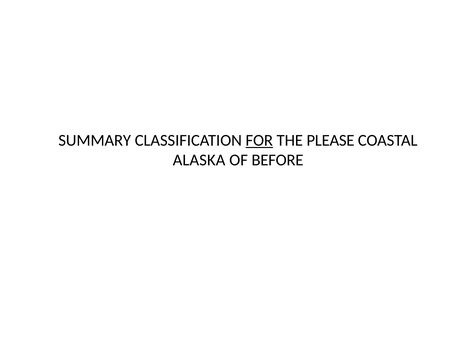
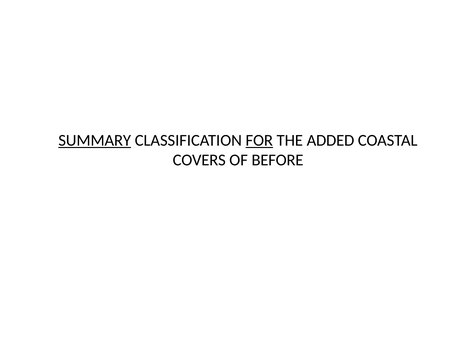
SUMMARY underline: none -> present
PLEASE: PLEASE -> ADDED
ALASKA: ALASKA -> COVERS
